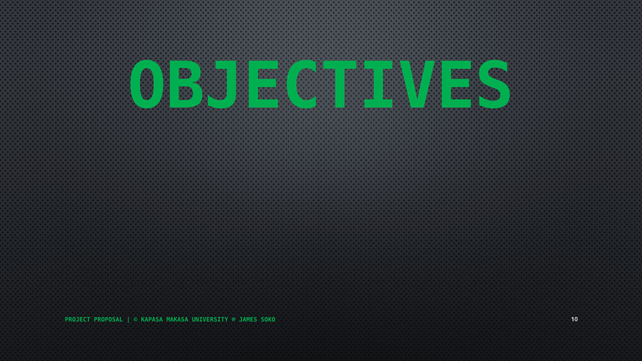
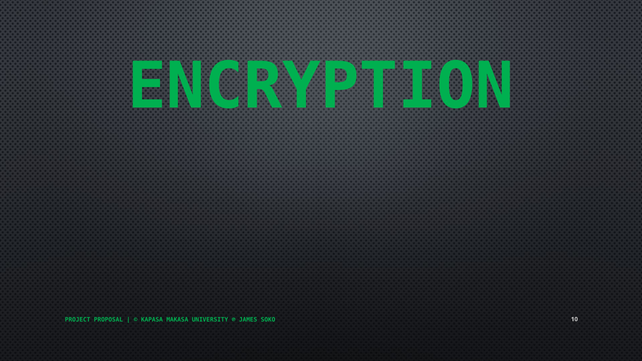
OBJECTIVES: OBJECTIVES -> ENCRYPTION
